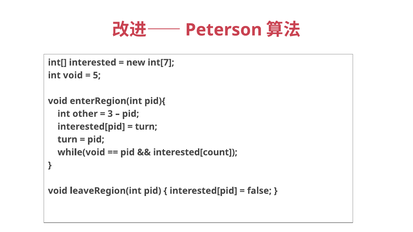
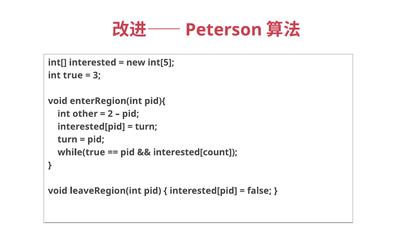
int[7: int[7 -> int[5
int void: void -> true
5: 5 -> 3
3: 3 -> 2
while(void: while(void -> while(true
